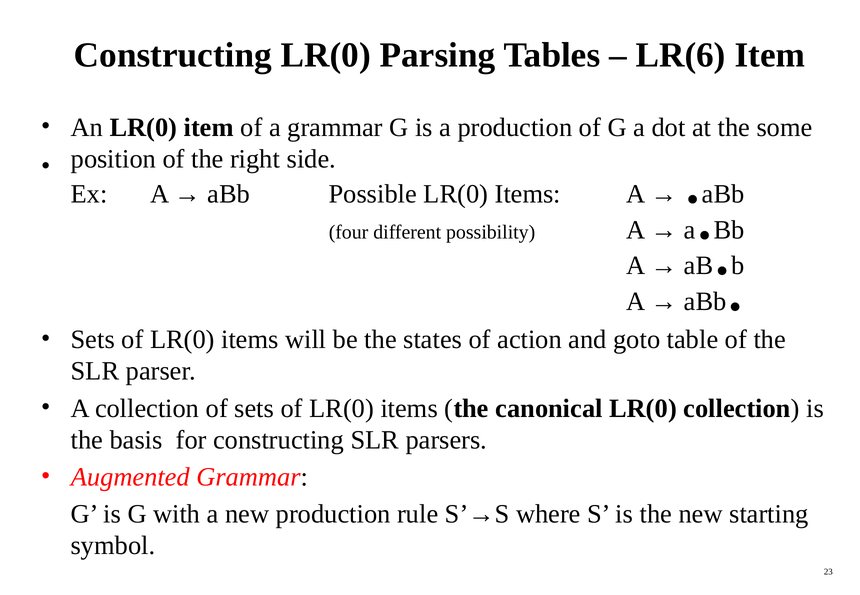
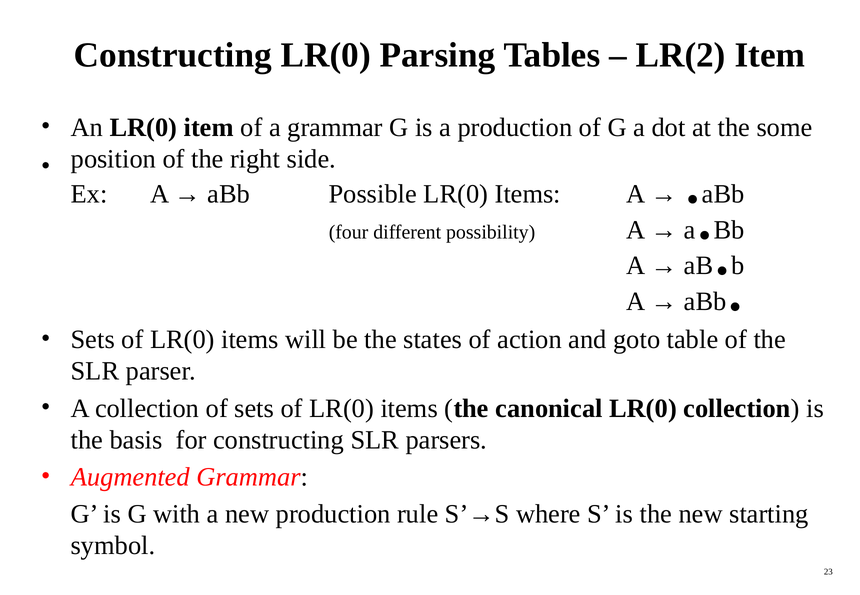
LR(6: LR(6 -> LR(2
